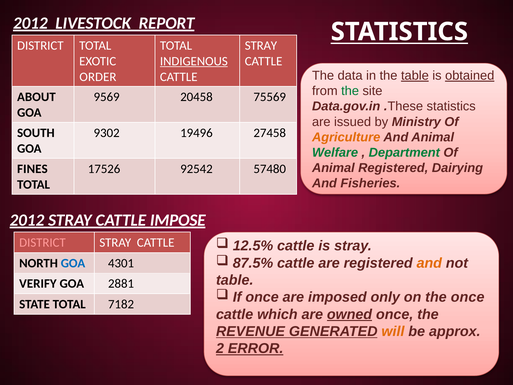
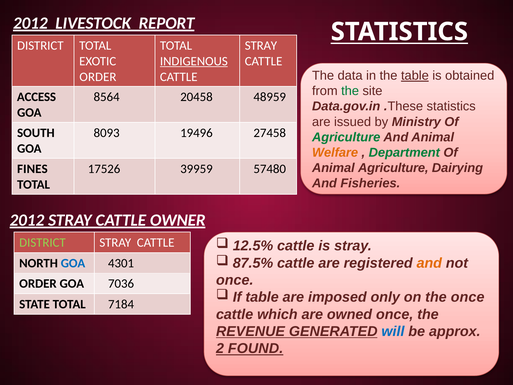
obtained underline: present -> none
ABOUT: ABOUT -> ACCESS
9569: 9569 -> 8564
75569: 75569 -> 48959
9302: 9302 -> 8093
Agriculture at (346, 137) colour: orange -> green
Welfare colour: green -> orange
Animal Registered: Registered -> Agriculture
92542: 92542 -> 39959
IMPOSE: IMPOSE -> OWNER
DISTRICT at (42, 242) colour: pink -> light green
table at (235, 280): table -> once
VERIFY at (38, 284): VERIFY -> ORDER
2881: 2881 -> 7036
If once: once -> table
7182: 7182 -> 7184
owned underline: present -> none
will colour: orange -> blue
ERROR: ERROR -> FOUND
